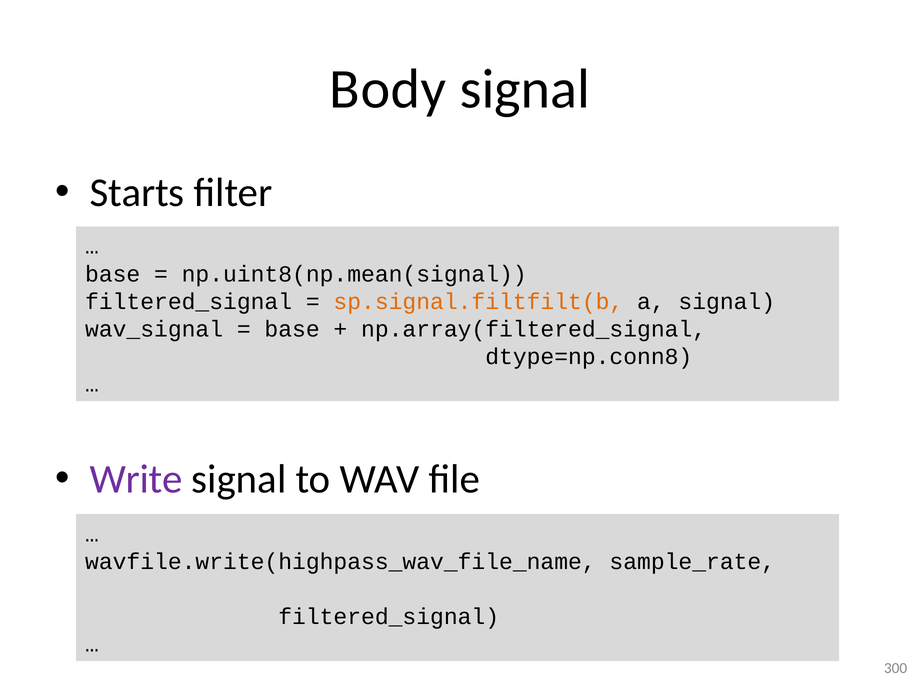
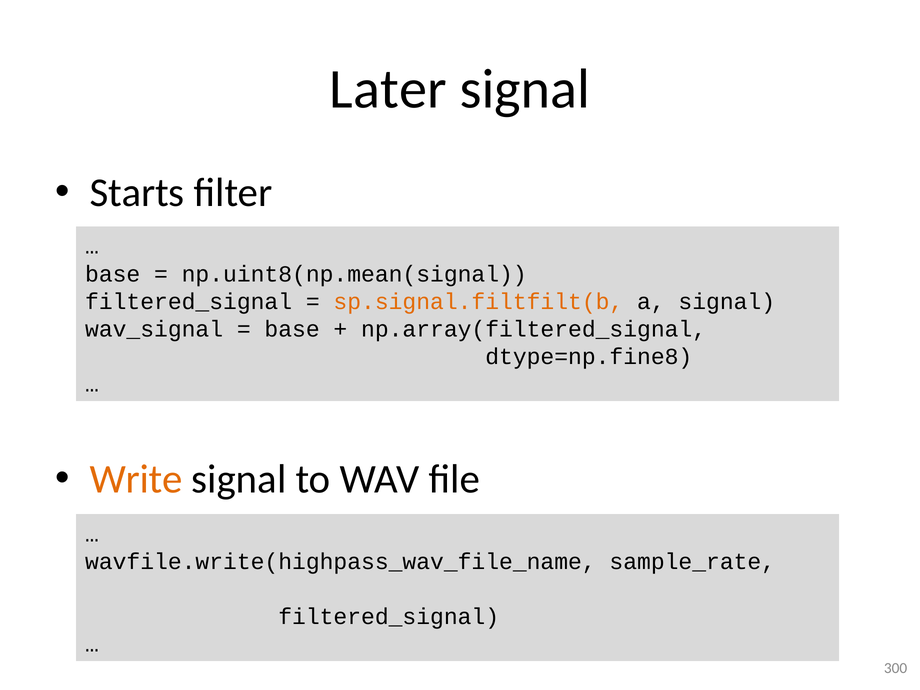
Body: Body -> Later
dtype=np.conn8: dtype=np.conn8 -> dtype=np.fine8
Write colour: purple -> orange
